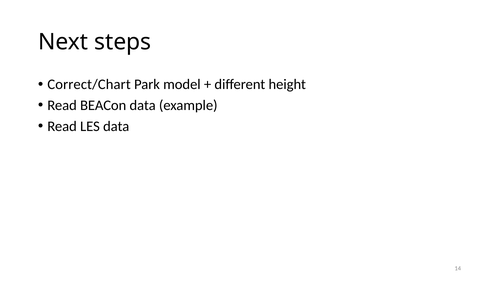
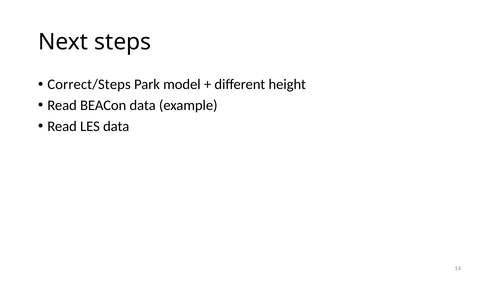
Correct/Chart: Correct/Chart -> Correct/Steps
